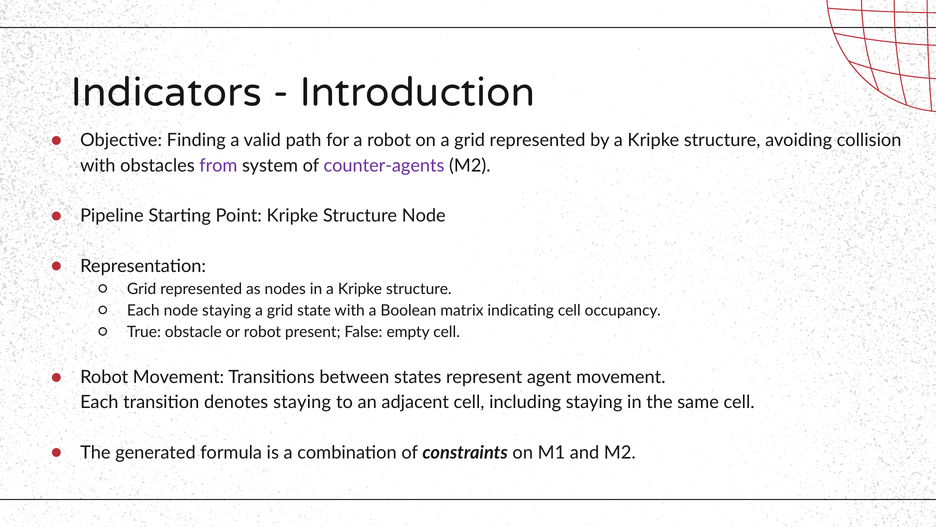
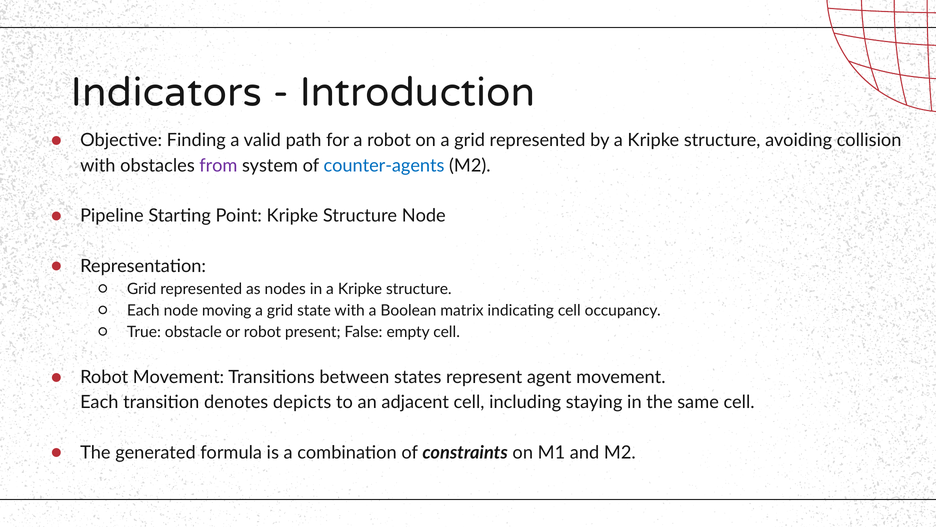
counter-agents colour: purple -> blue
node staying: staying -> moving
denotes staying: staying -> depicts
